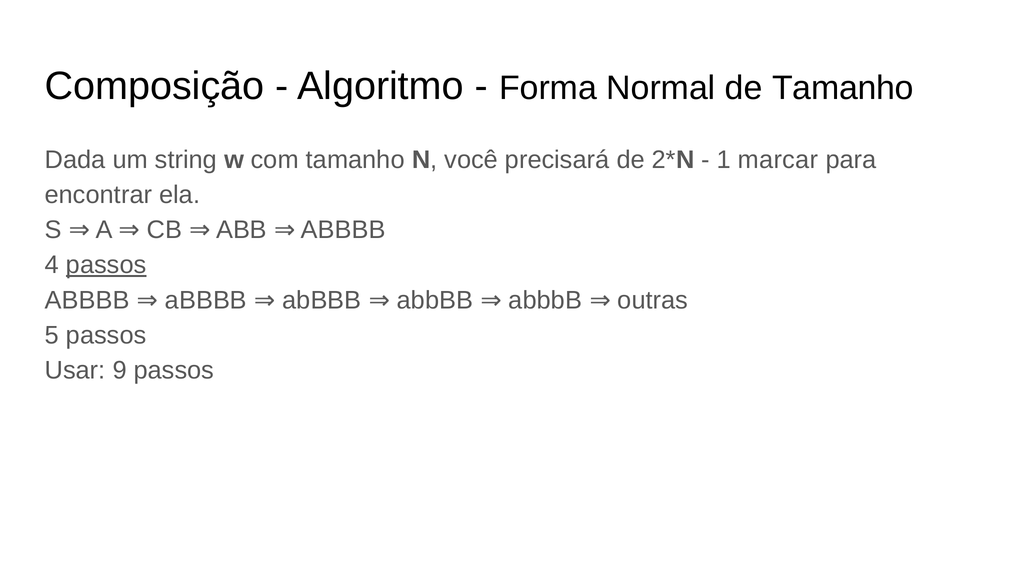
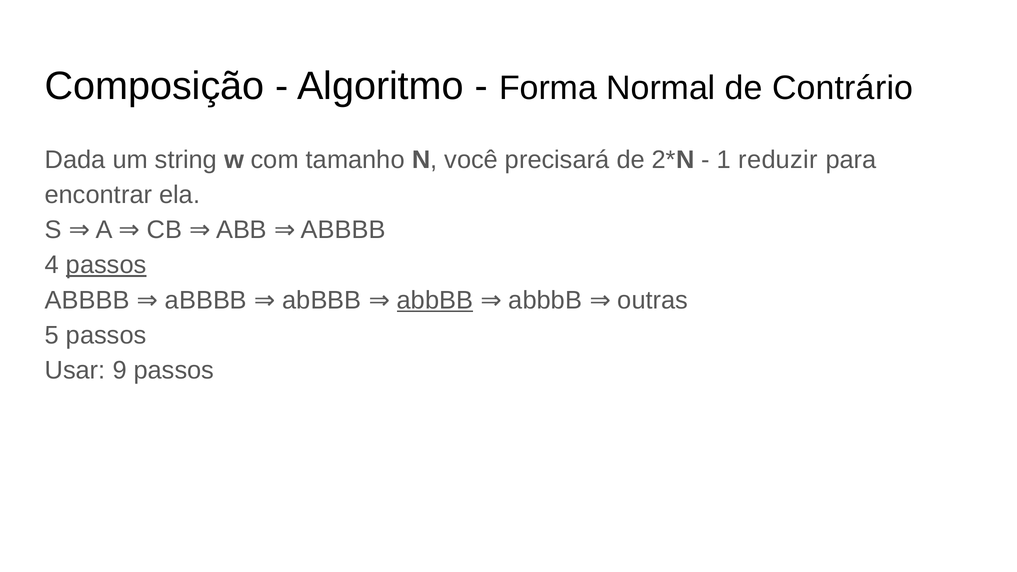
de Tamanho: Tamanho -> Contrário
marcar: marcar -> reduzir
abbBB at (435, 300) underline: none -> present
